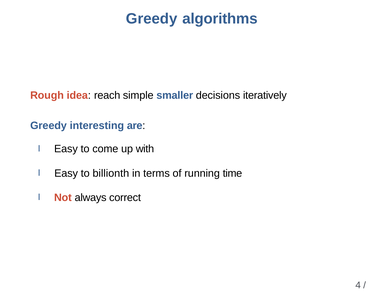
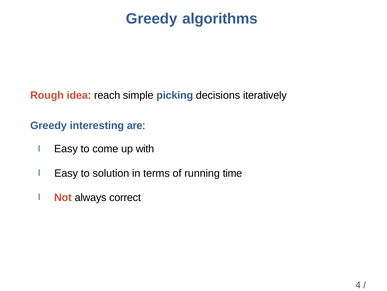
smaller: smaller -> picking
billionth: billionth -> solution
